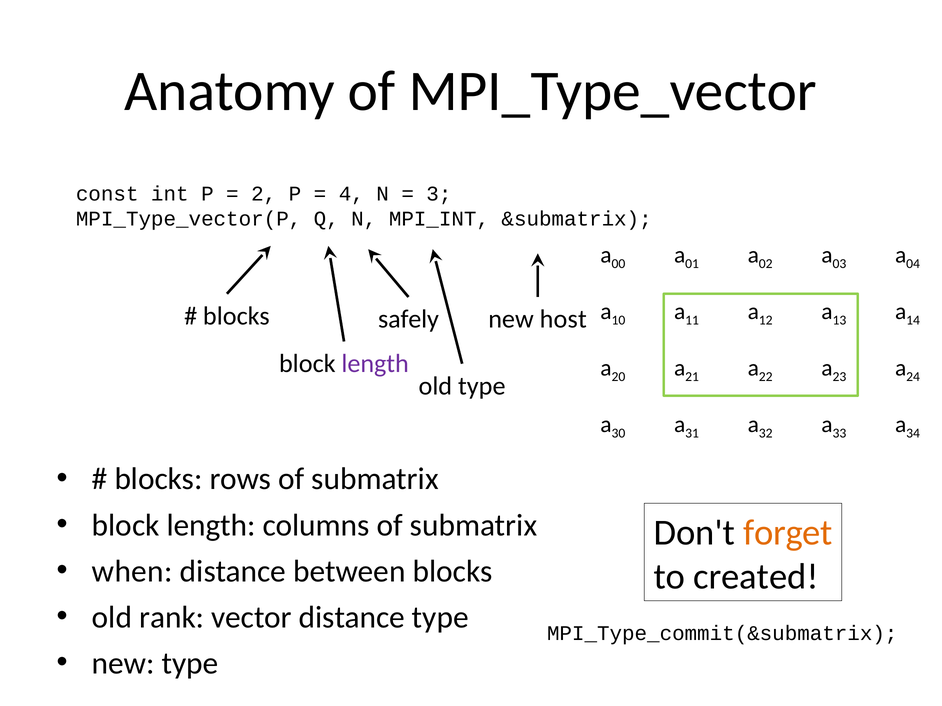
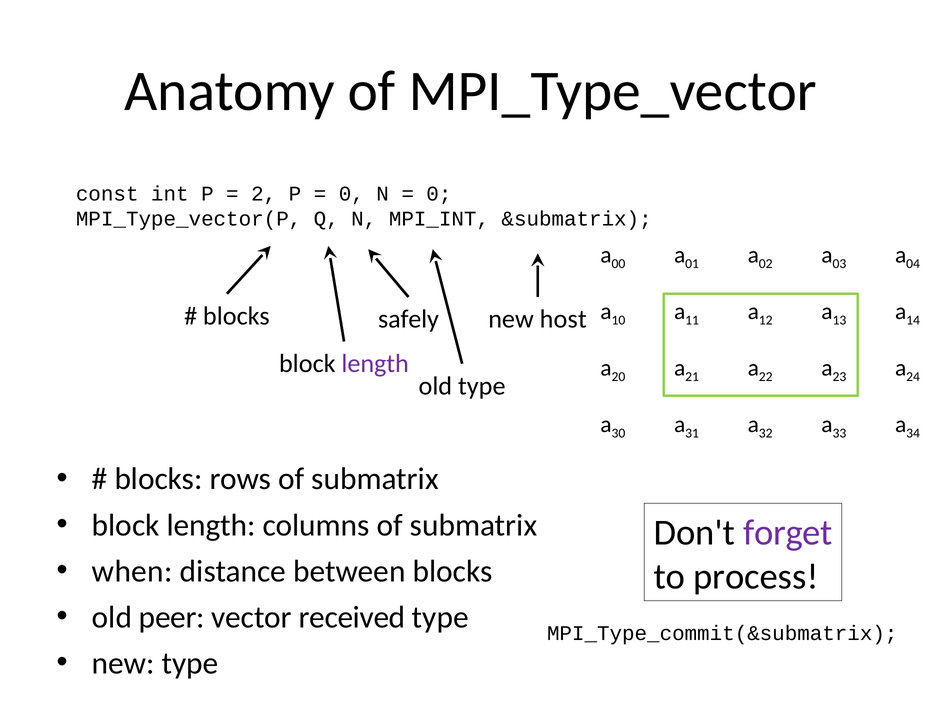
4 at (351, 194): 4 -> 0
3 at (439, 194): 3 -> 0
forget colour: orange -> purple
created: created -> process
rank: rank -> peer
vector distance: distance -> received
